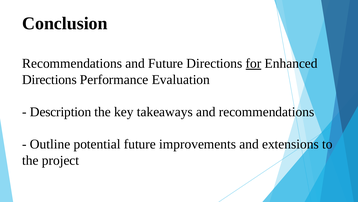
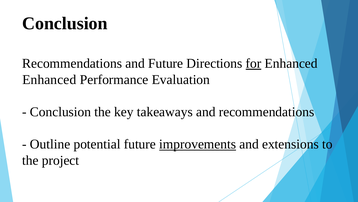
Directions at (49, 79): Directions -> Enhanced
Description at (61, 112): Description -> Conclusion
improvements underline: none -> present
